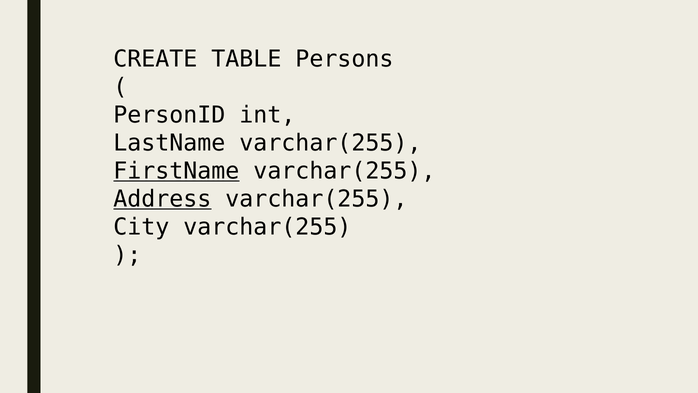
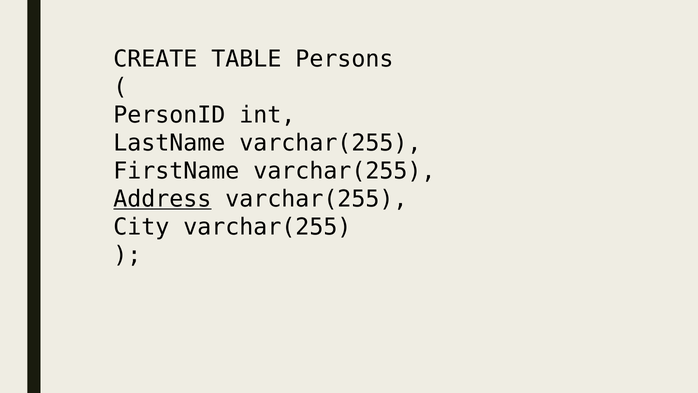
FirstName underline: present -> none
